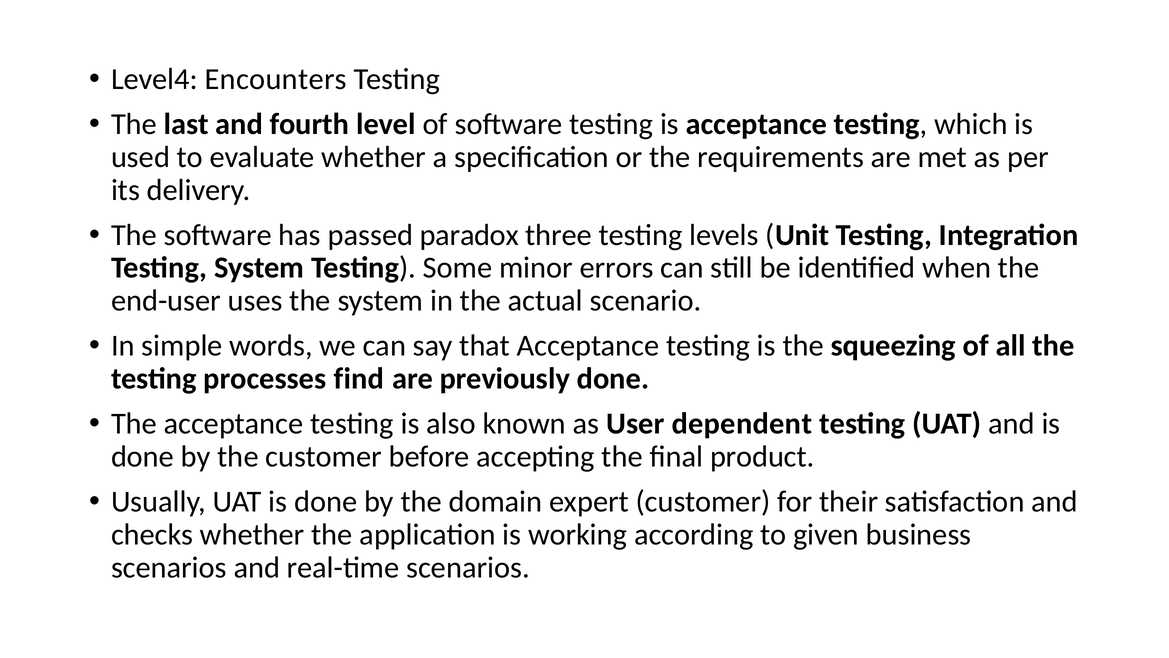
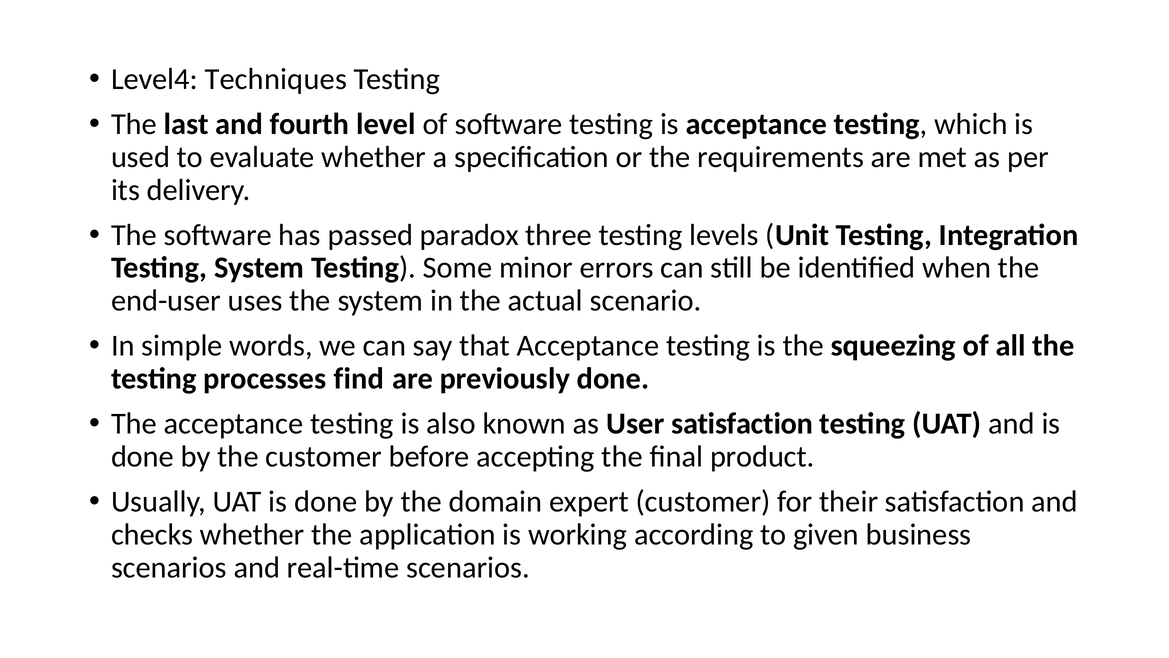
Encounters: Encounters -> Techniques
User dependent: dependent -> satisfaction
